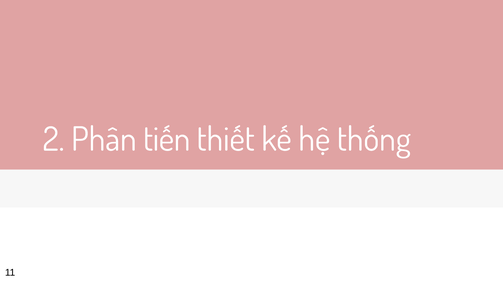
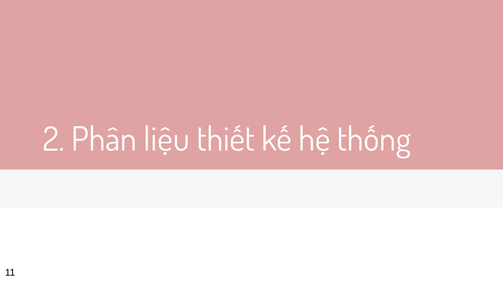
tiến: tiến -> liệu
